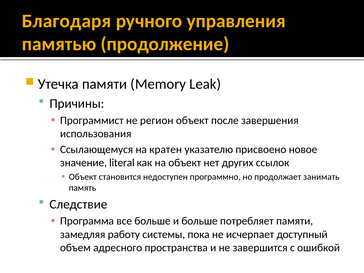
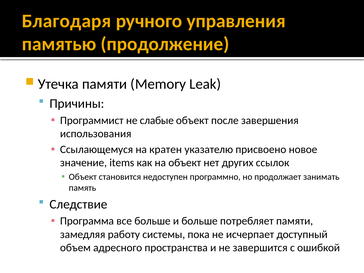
регион: регион -> слабые
literal: literal -> items
